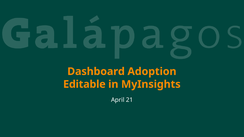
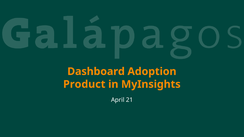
Editable: Editable -> Product
